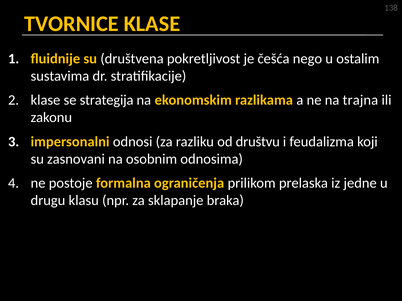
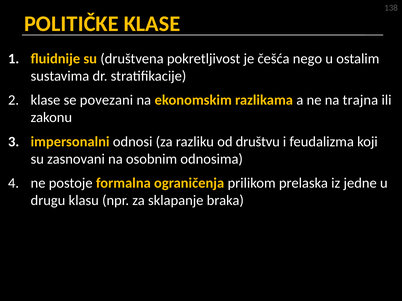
TVORNICE: TVORNICE -> POLITIČKE
strategija: strategija -> povezani
